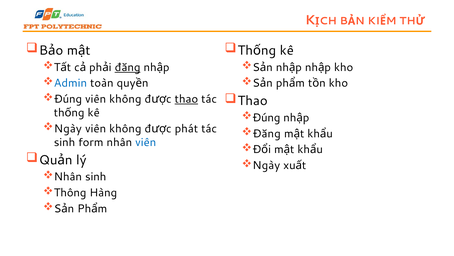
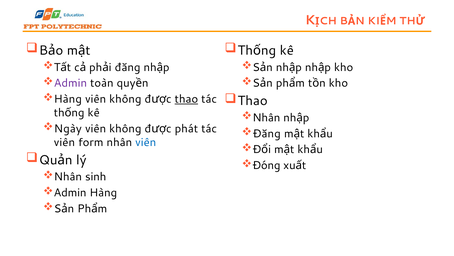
đăng at (128, 67) underline: present -> none
Admin at (70, 83) colour: blue -> purple
Đúng at (68, 99): Đúng -> Hàng
Đúng at (266, 117): Đúng -> Nhân
sinh at (64, 142): sinh -> viên
Ngày at (266, 165): Ngày -> Đóng
Thông at (70, 192): Thông -> Admin
